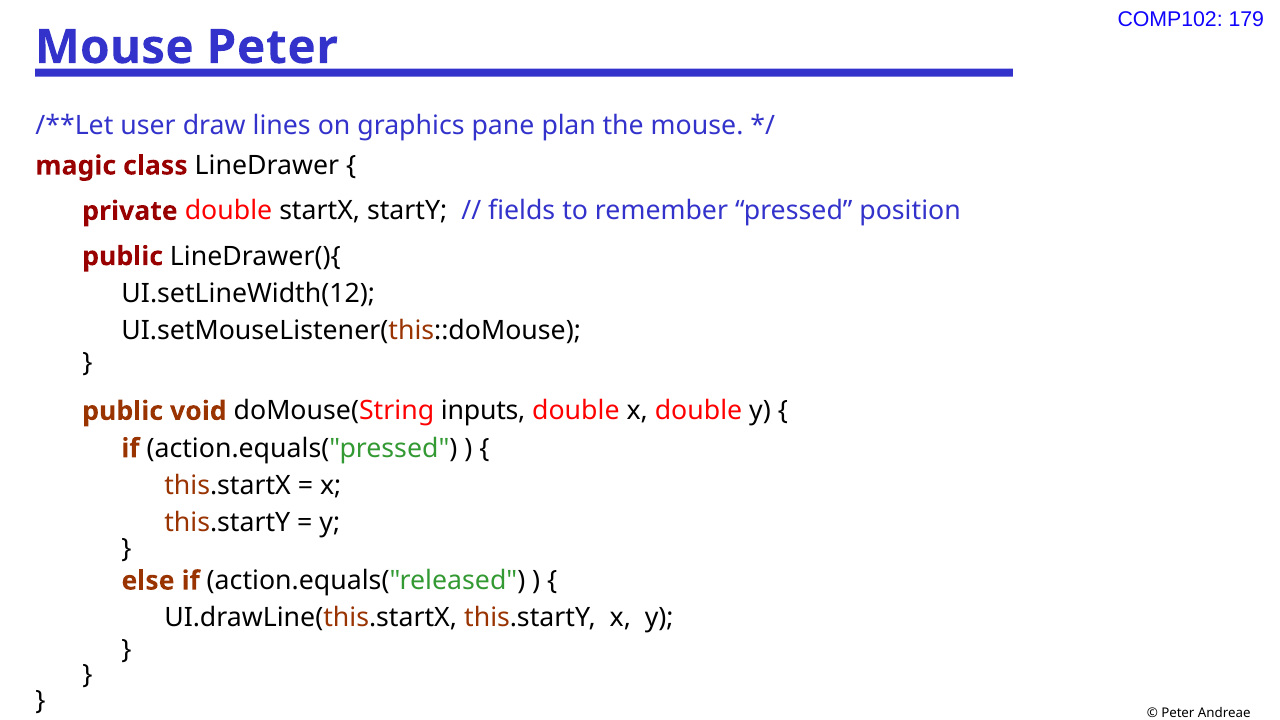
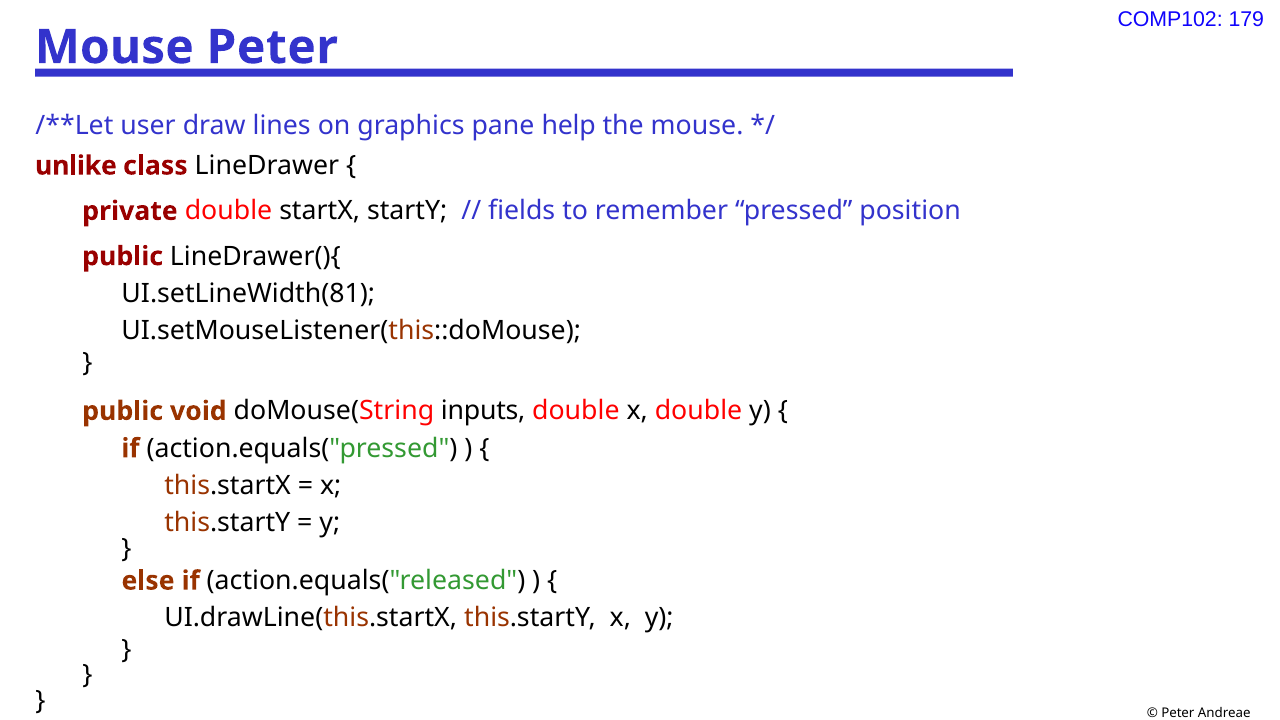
plan: plan -> help
magic: magic -> unlike
UI.setLineWidth(12: UI.setLineWidth(12 -> UI.setLineWidth(81
